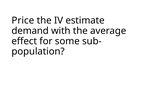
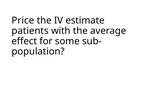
demand: demand -> patients
